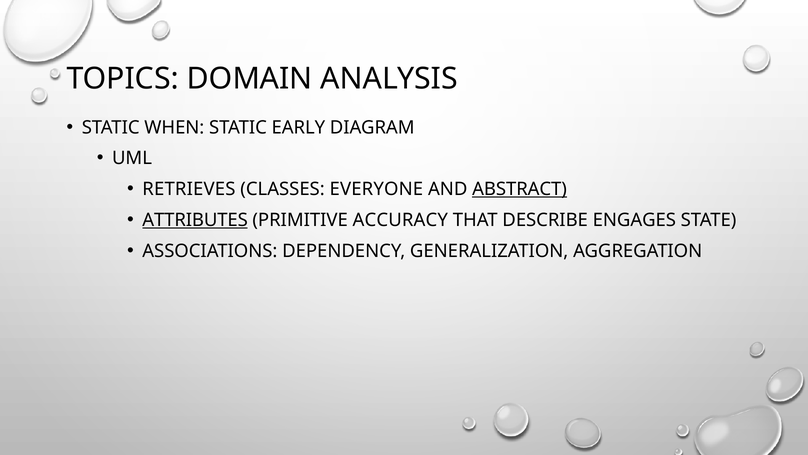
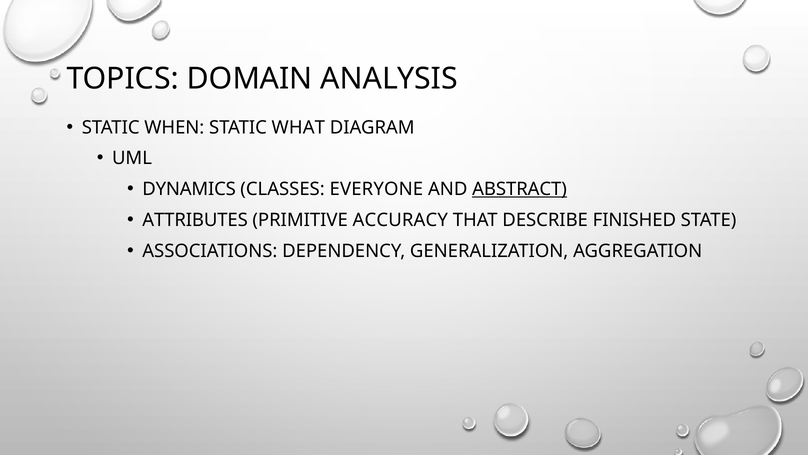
EARLY: EARLY -> WHAT
RETRIEVES: RETRIEVES -> DYNAMICS
ATTRIBUTES underline: present -> none
ENGAGES: ENGAGES -> FINISHED
